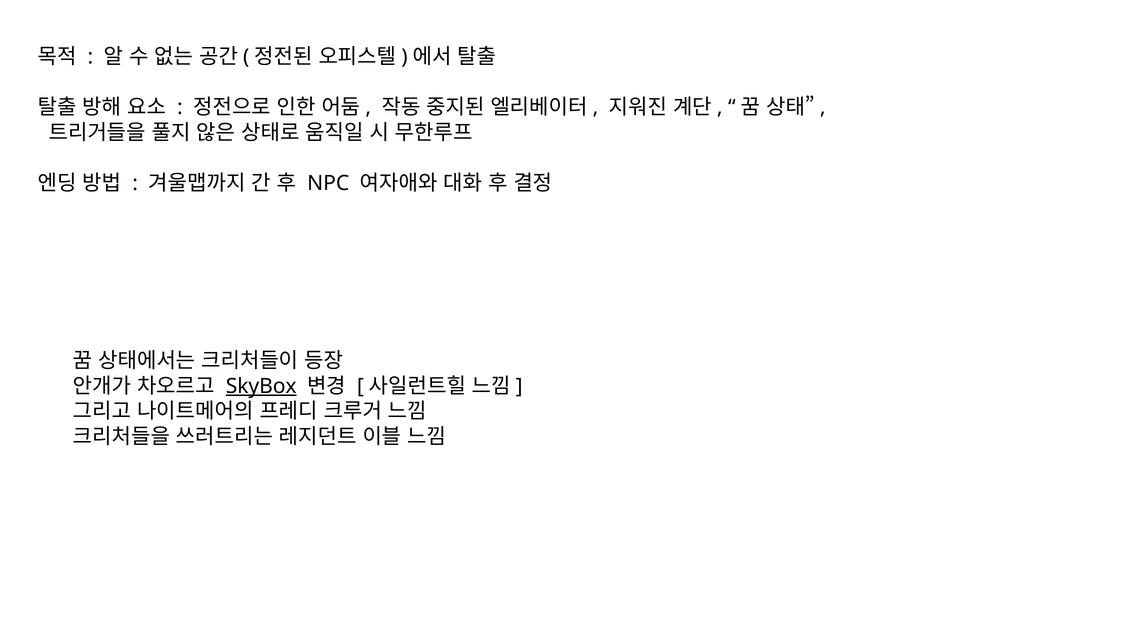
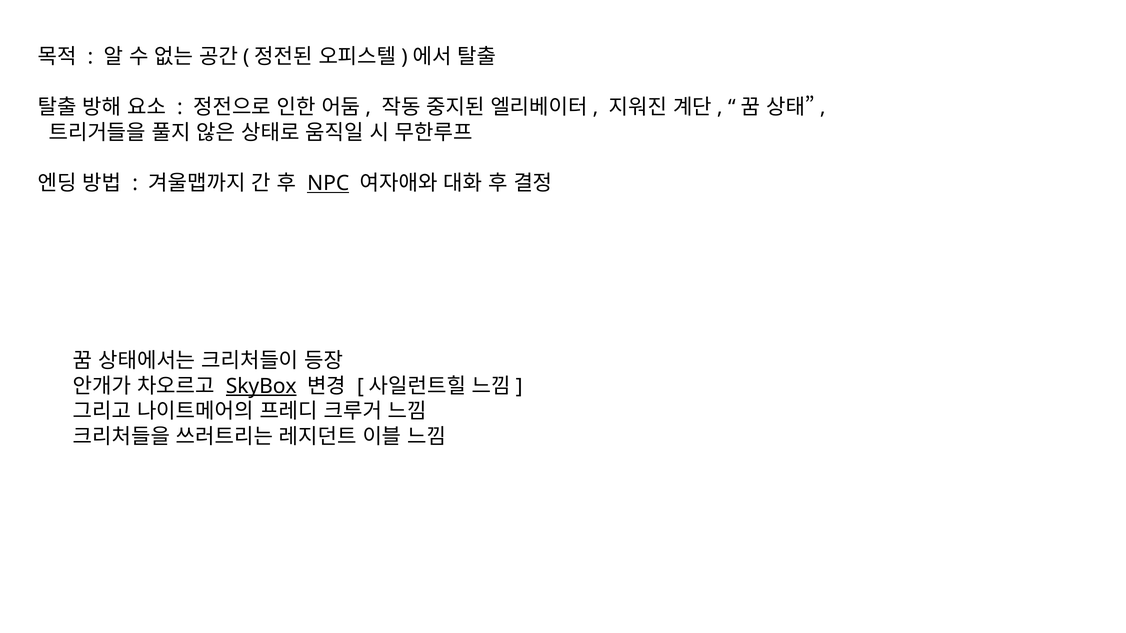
NPC underline: none -> present
